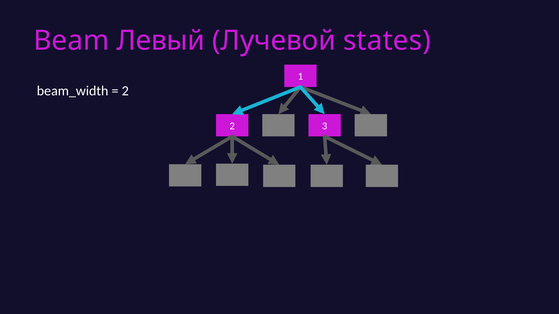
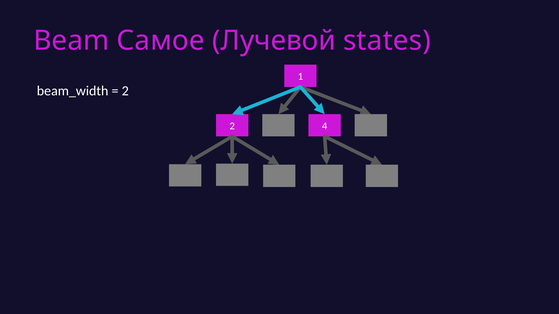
Левый: Левый -> Самое
3: 3 -> 4
